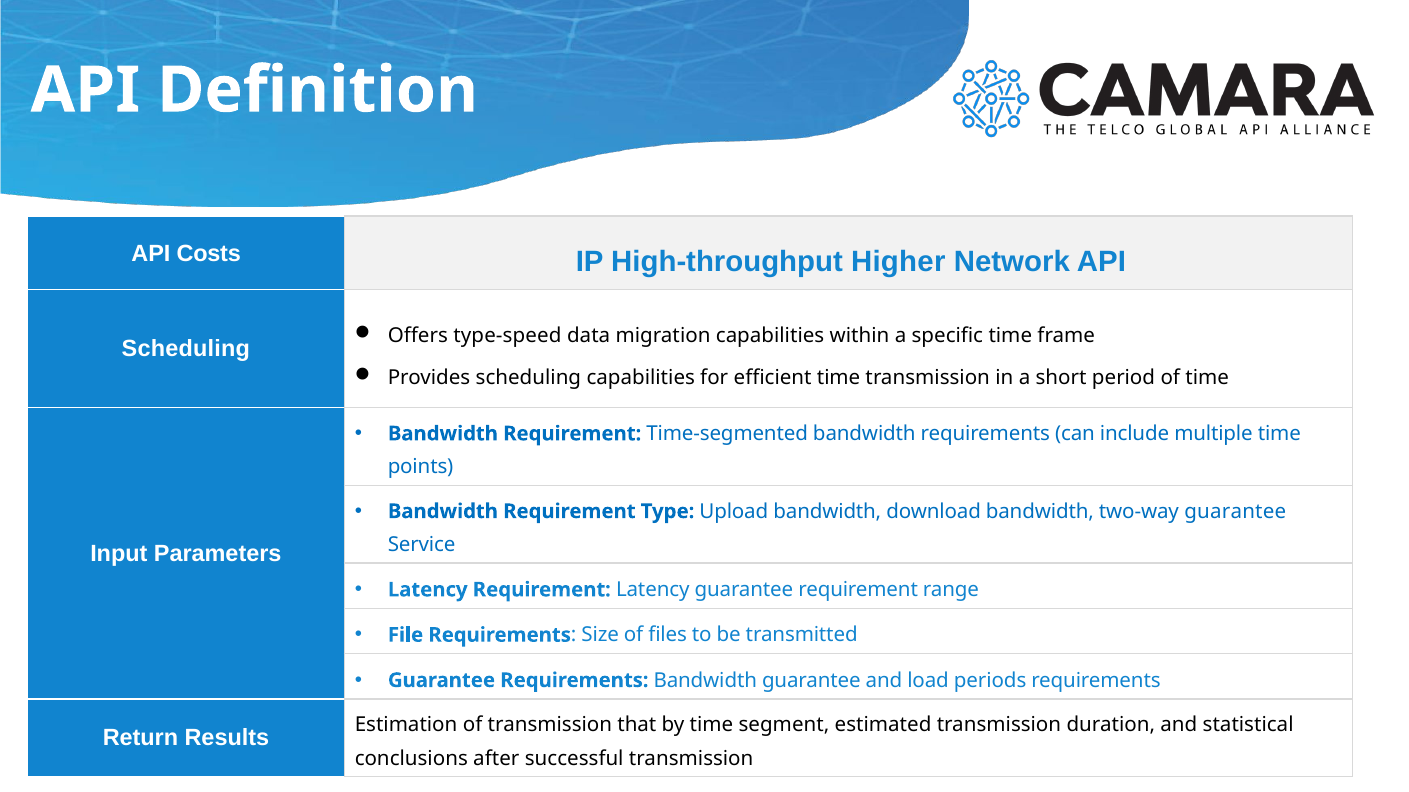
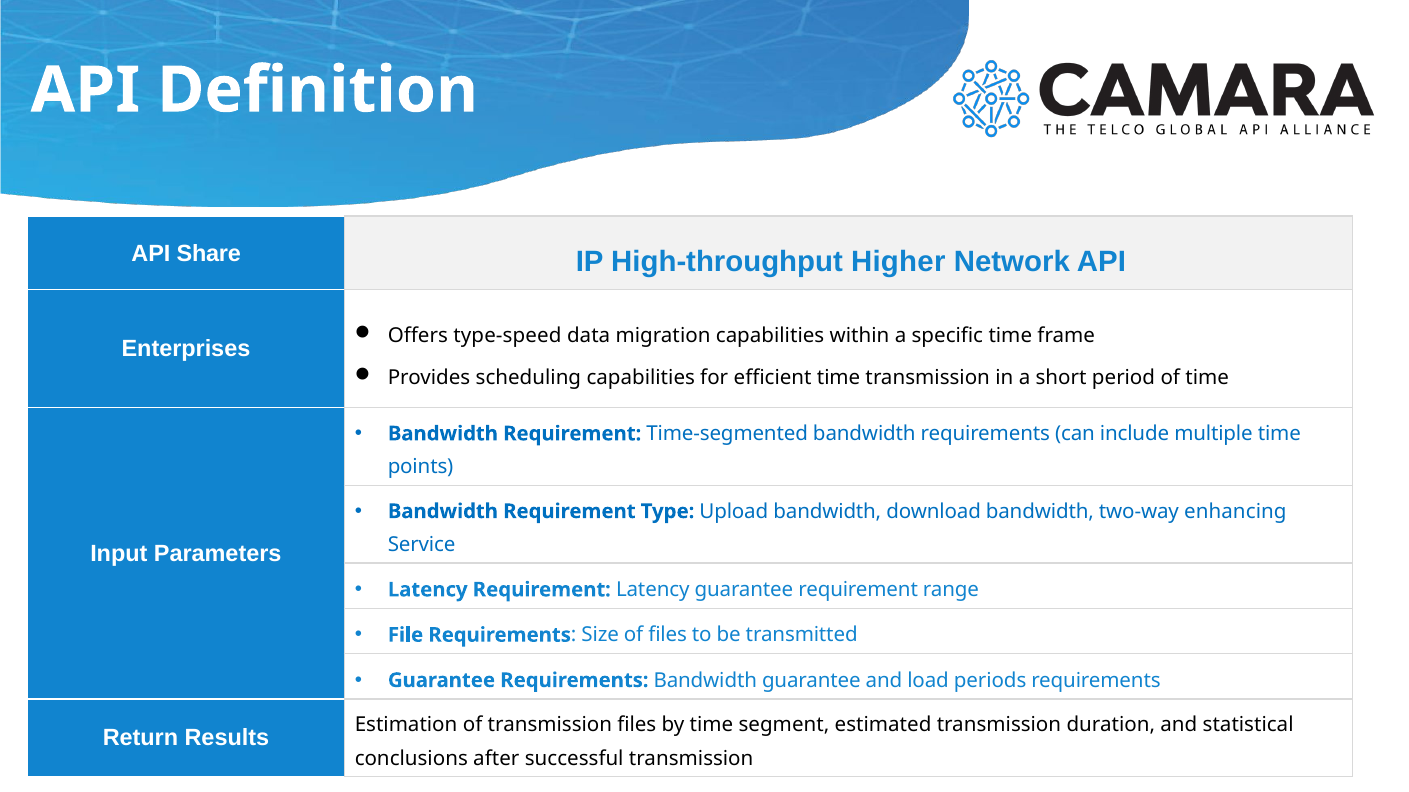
Costs: Costs -> Share
Scheduling at (186, 349): Scheduling -> Enterprises
two-way guarantee: guarantee -> enhancing
transmission that: that -> files
